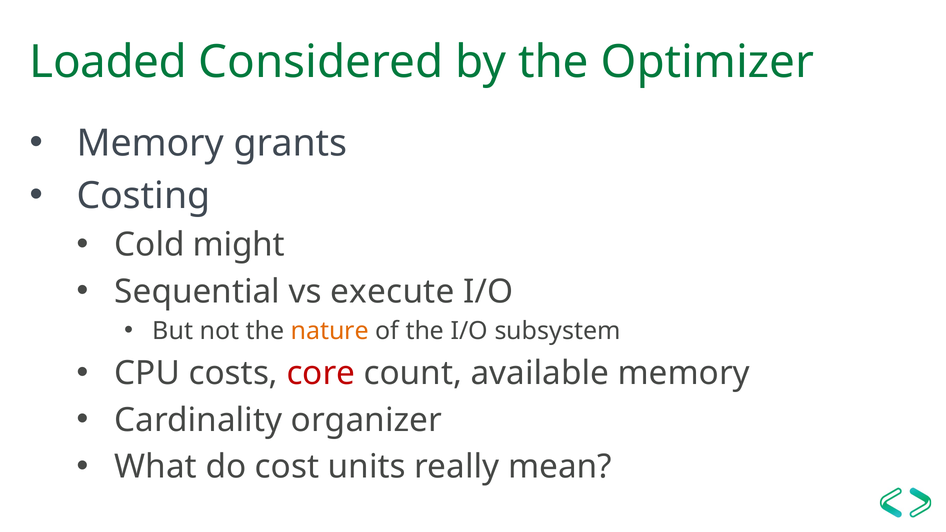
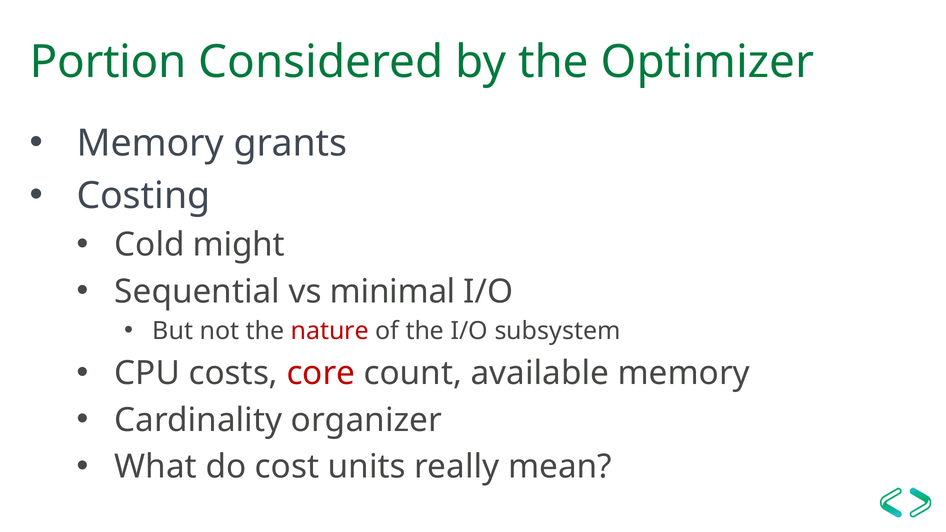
Loaded: Loaded -> Portion
execute: execute -> minimal
nature colour: orange -> red
